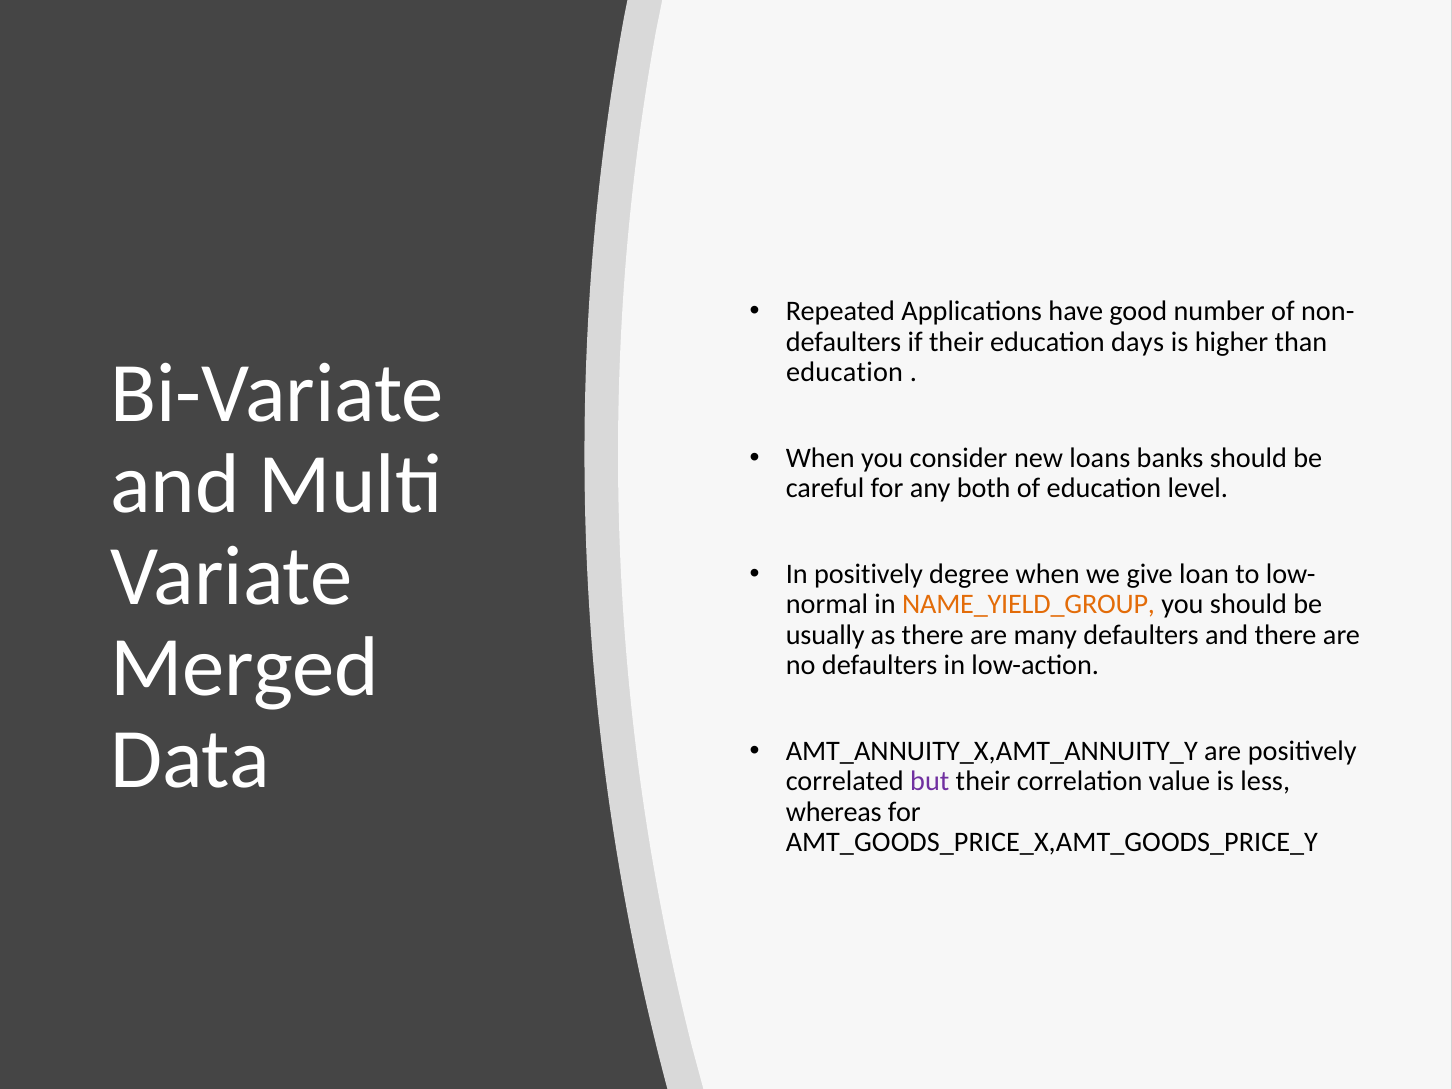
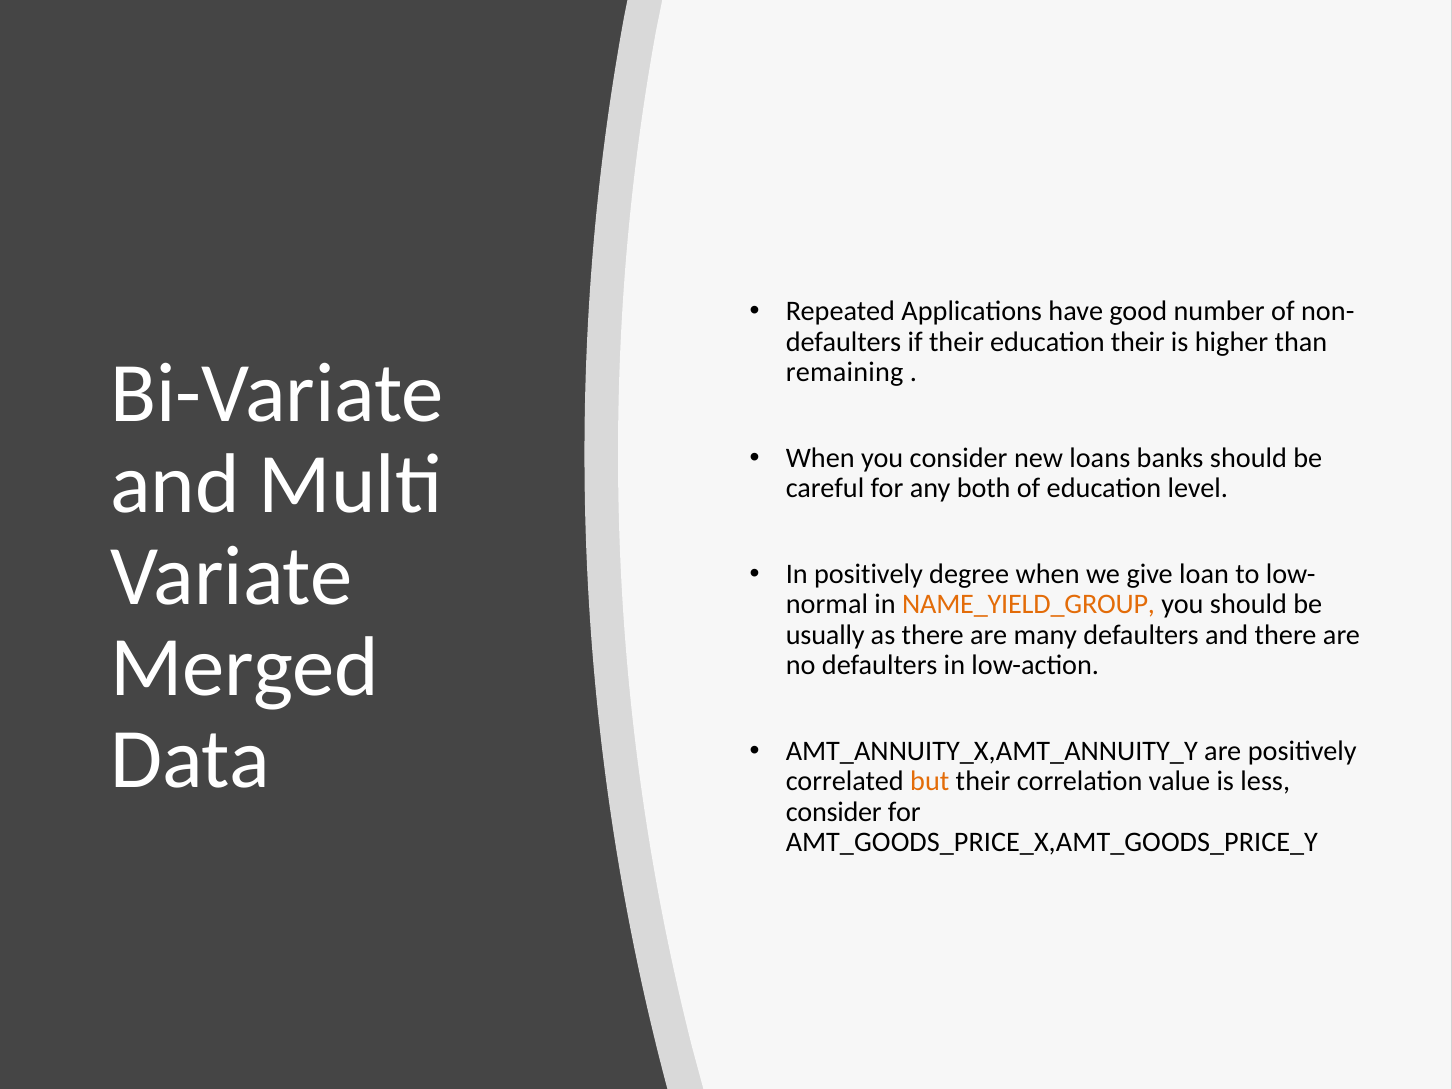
education days: days -> their
education at (845, 373): education -> remaining
but colour: purple -> orange
whereas at (834, 812): whereas -> consider
